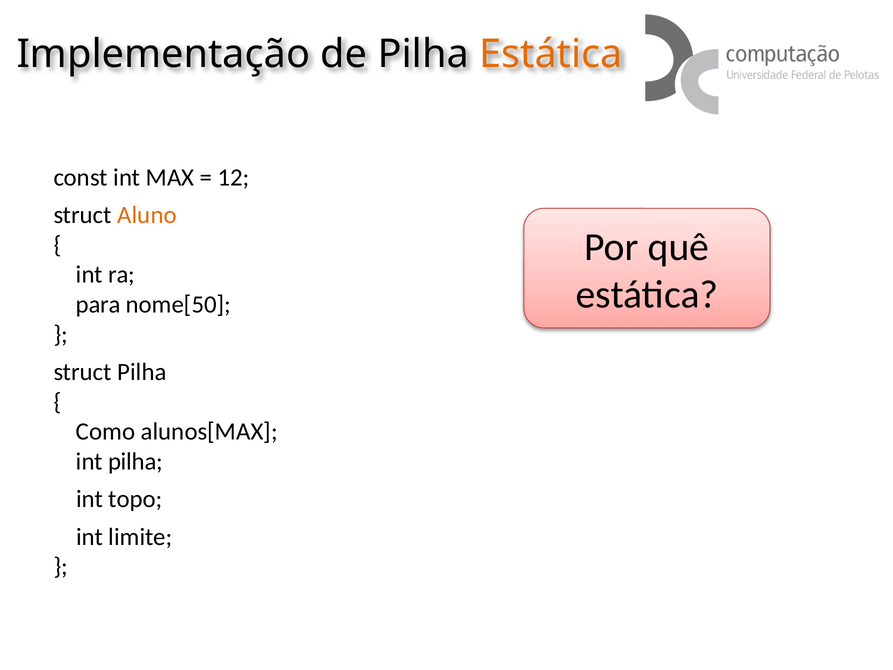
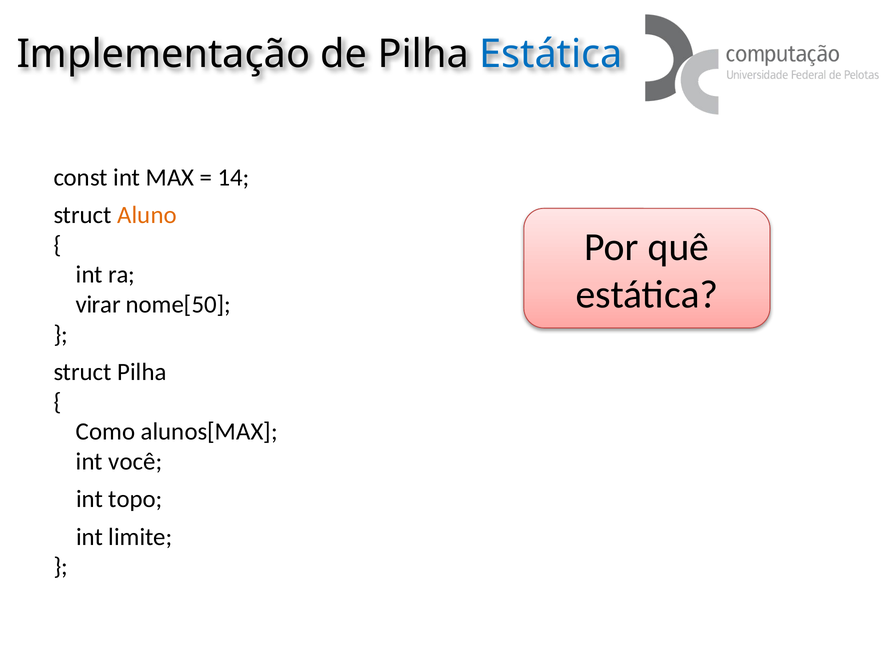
Estática at (551, 54) colour: orange -> blue
12: 12 -> 14
para: para -> virar
int pilha: pilha -> você
